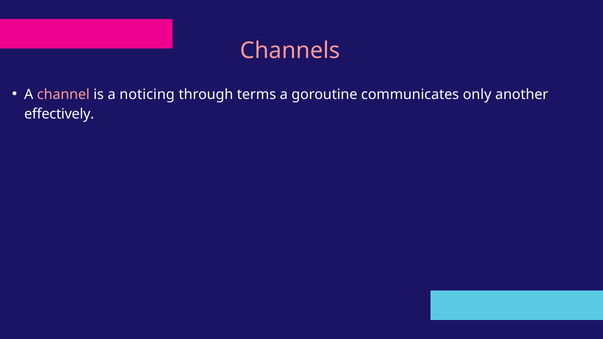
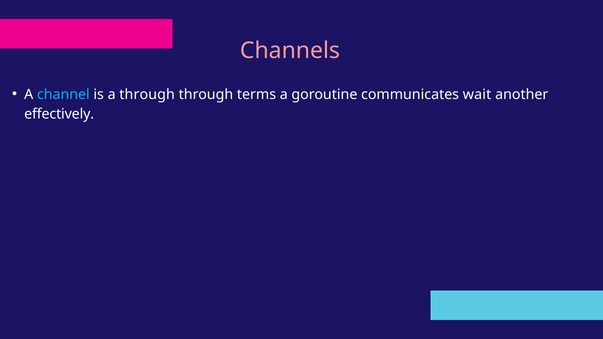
channel colour: pink -> light blue
a noticing: noticing -> through
only: only -> wait
